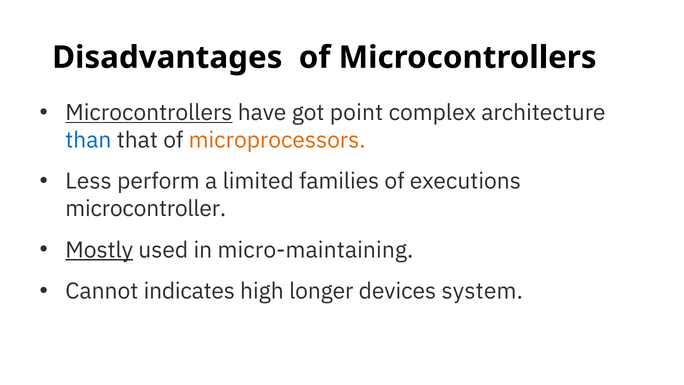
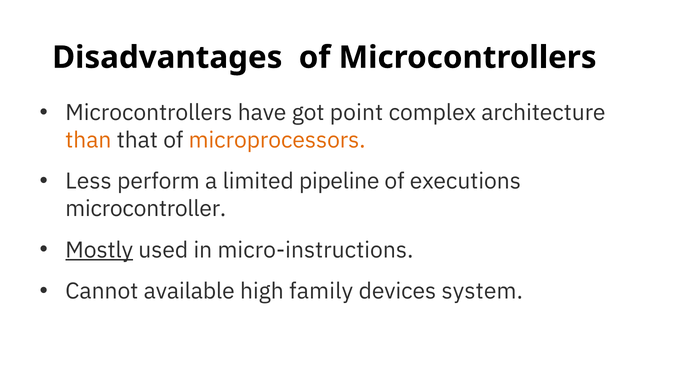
Microcontrollers at (149, 113) underline: present -> none
than colour: blue -> orange
families: families -> pipeline
micro-maintaining: micro-maintaining -> micro-instructions
indicates: indicates -> available
longer: longer -> family
